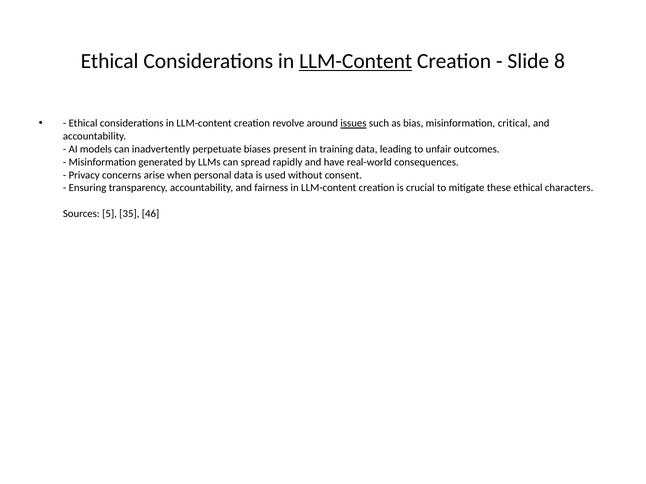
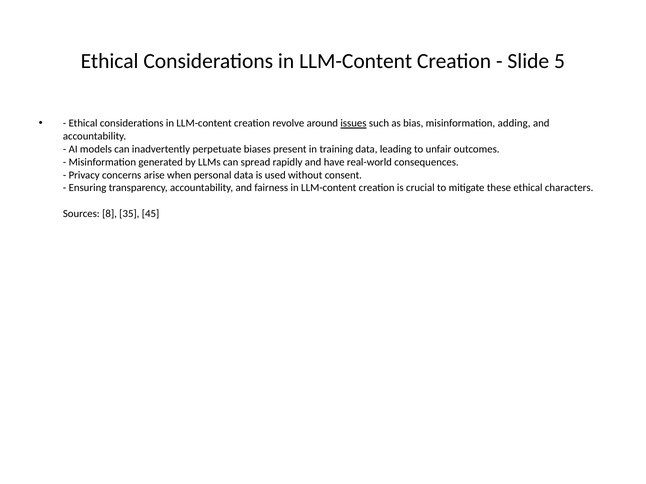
LLM-Content at (356, 61) underline: present -> none
8: 8 -> 5
critical: critical -> adding
5: 5 -> 8
46: 46 -> 45
